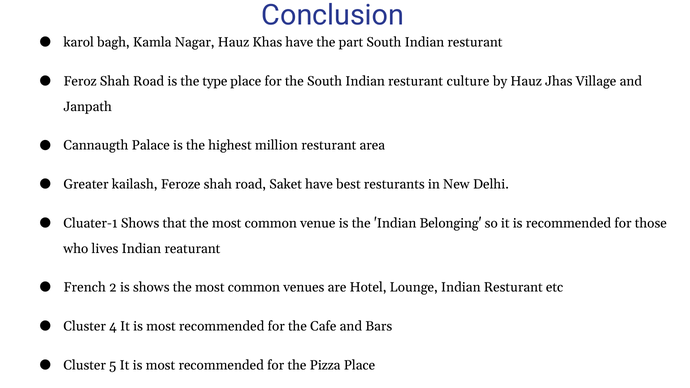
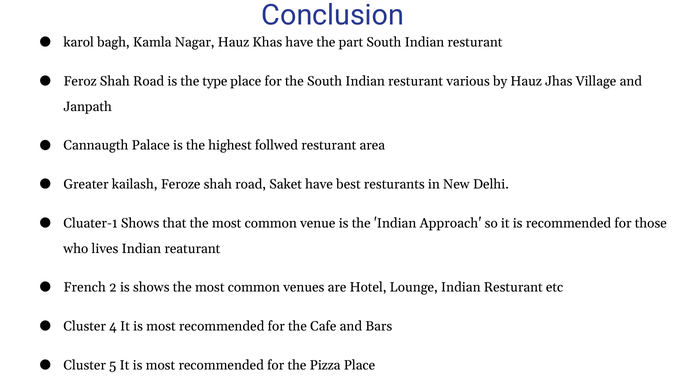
culture: culture -> various
million: million -> follwed
Belonging: Belonging -> Approach
